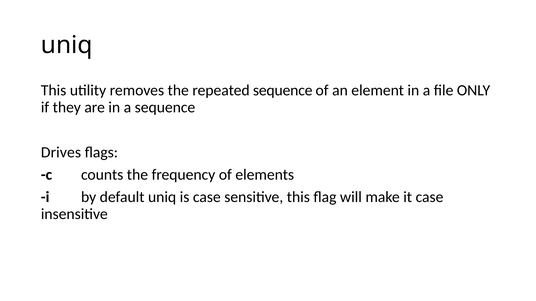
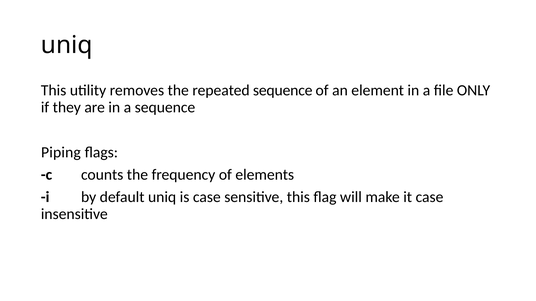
Drives: Drives -> Piping
